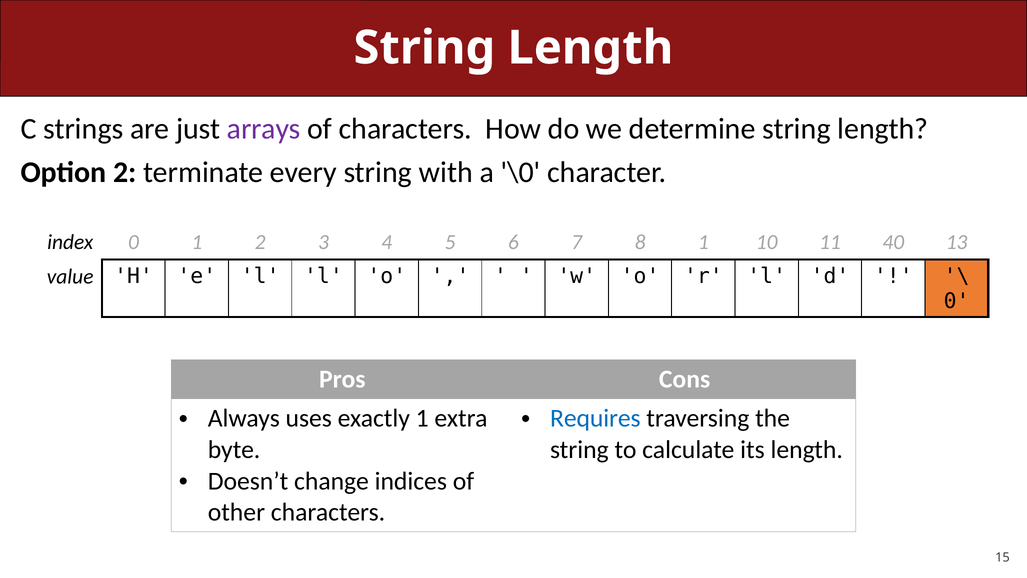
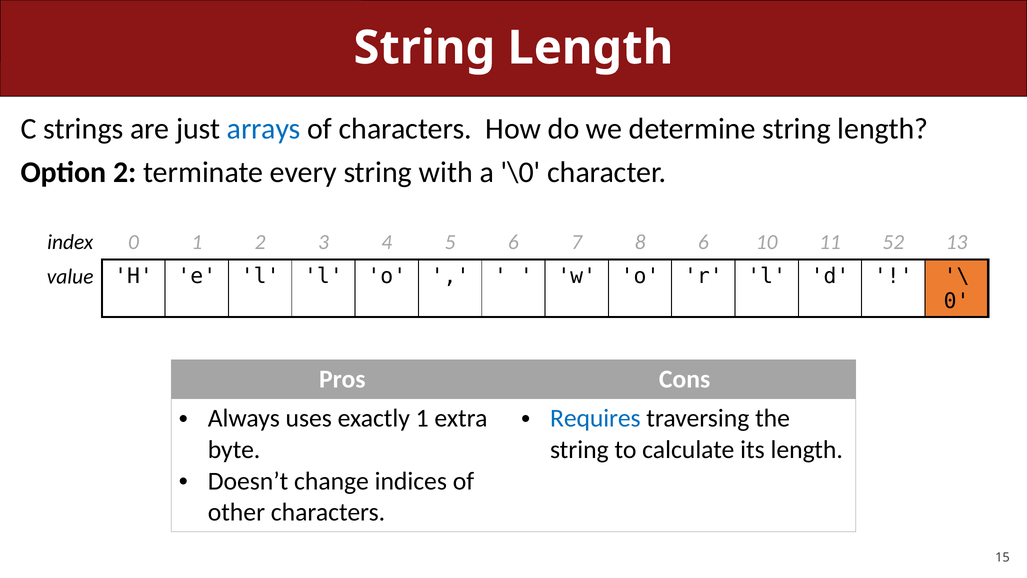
arrays colour: purple -> blue
8 1: 1 -> 6
40: 40 -> 52
